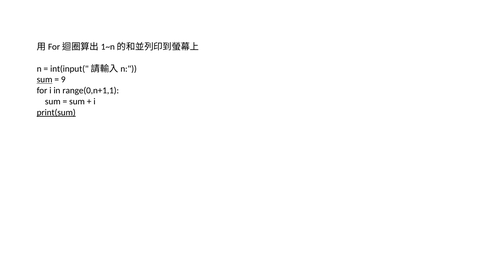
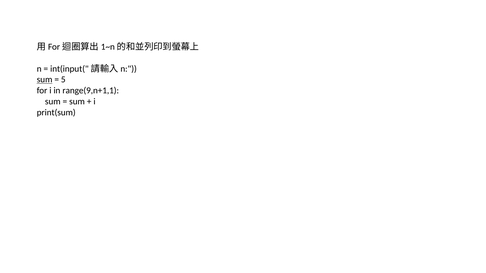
9: 9 -> 5
range(0,n+1,1: range(0,n+1,1 -> range(9,n+1,1
print(sum underline: present -> none
